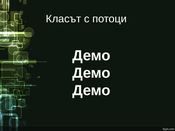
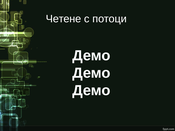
Класът: Класът -> Четене
